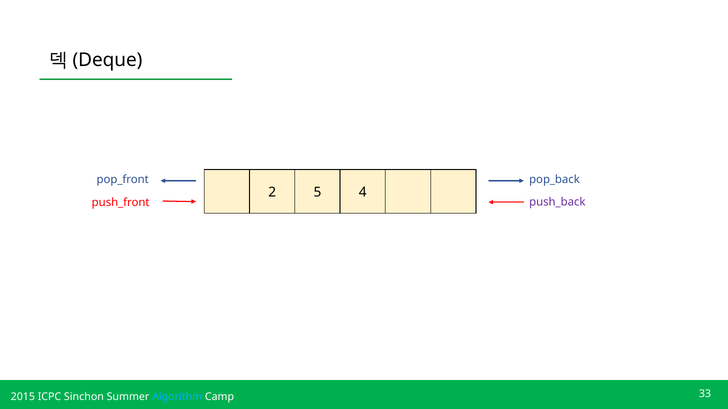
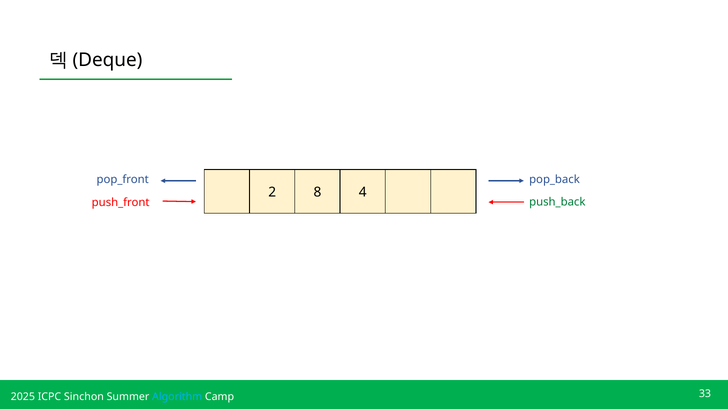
5: 5 -> 8
push_back colour: purple -> green
2015: 2015 -> 2025
